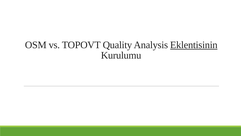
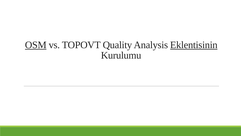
OSM underline: none -> present
